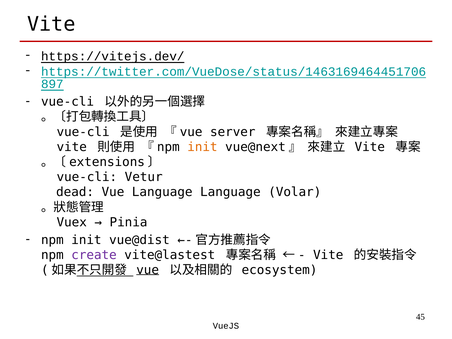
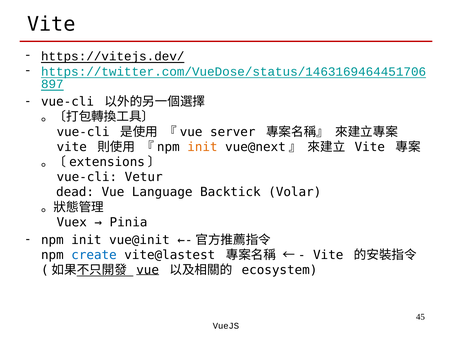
Language Language: Language -> Backtick
vue@dist: vue@dist -> vue@init
create colour: purple -> blue
